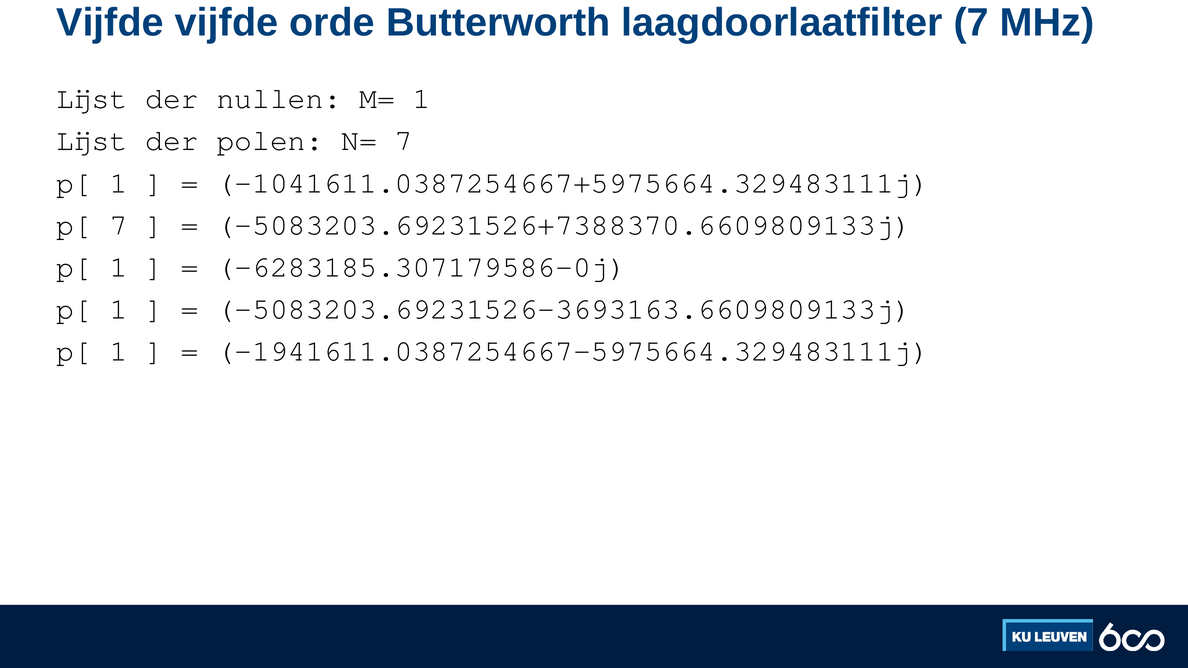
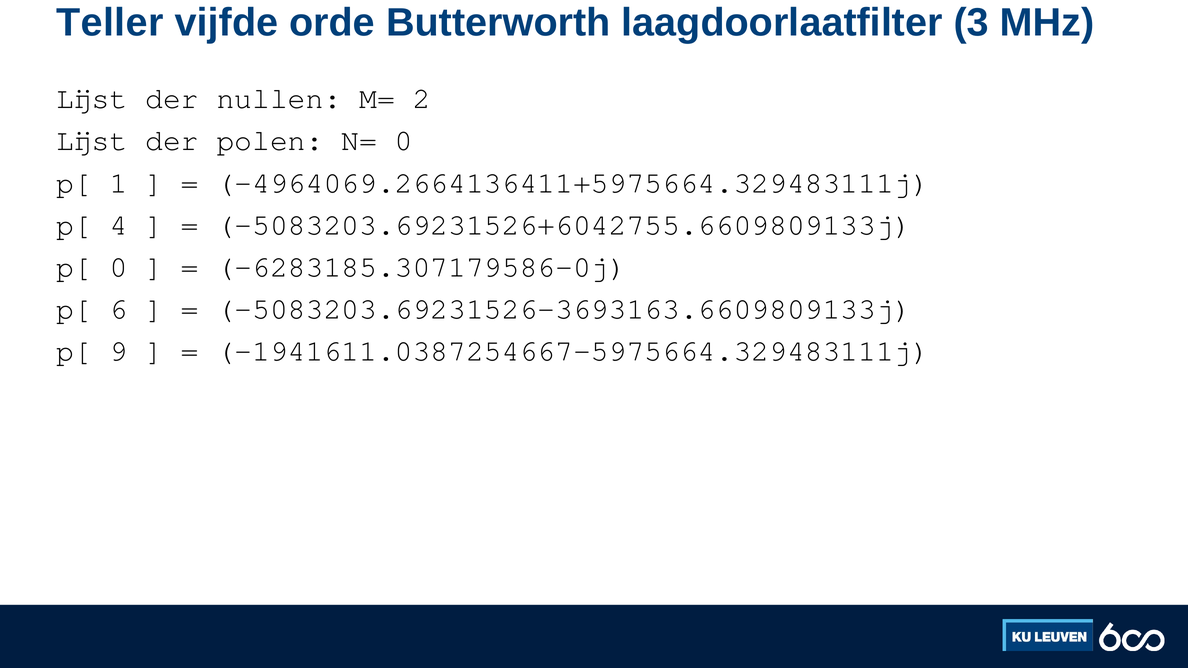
Vijfde at (110, 23): Vijfde -> Teller
laagdoorlaatfilter 7: 7 -> 3
M= 1: 1 -> 2
N= 7: 7 -> 0
-1041611.0387254667+5975664.329483111j: -1041611.0387254667+5975664.329483111j -> -4964069.2664136411+5975664.329483111j
p[ 7: 7 -> 4
-5083203.69231526+7388370.6609809133j: -5083203.69231526+7388370.6609809133j -> -5083203.69231526+6042755.6609809133j
1 at (119, 267): 1 -> 0
1 at (119, 309): 1 -> 6
1 at (119, 351): 1 -> 9
